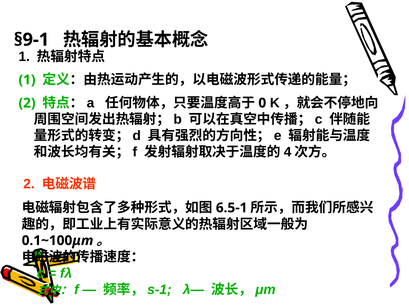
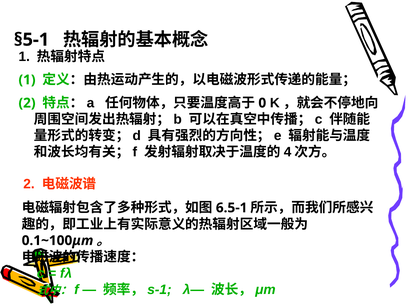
§9-1: §9-1 -> §5-1
